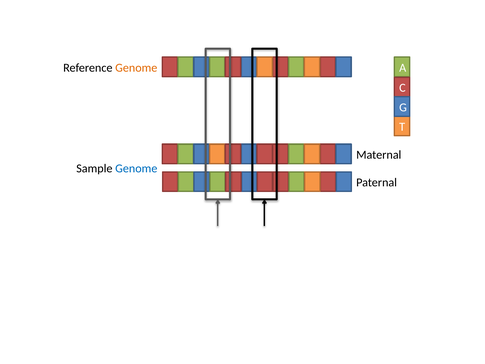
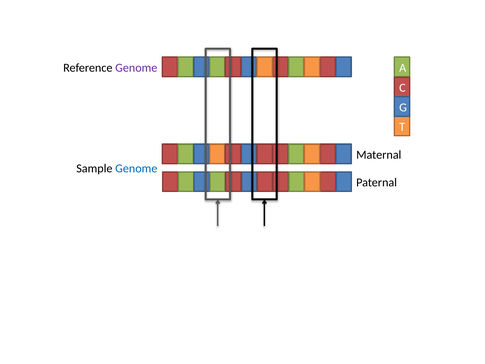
Genome at (136, 68) colour: orange -> purple
